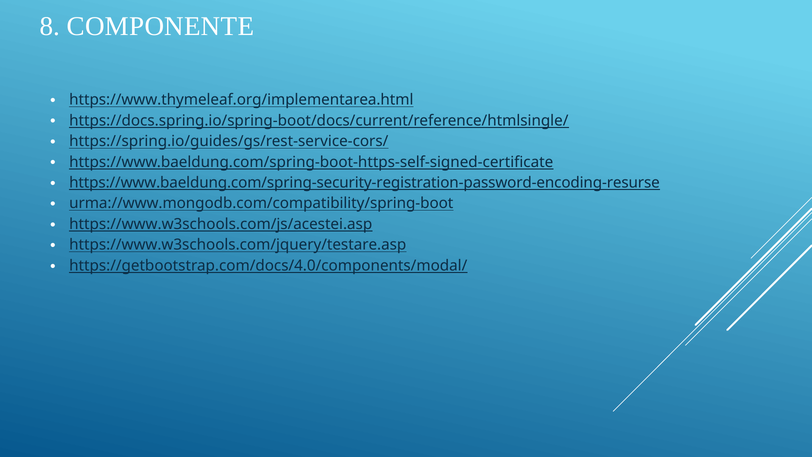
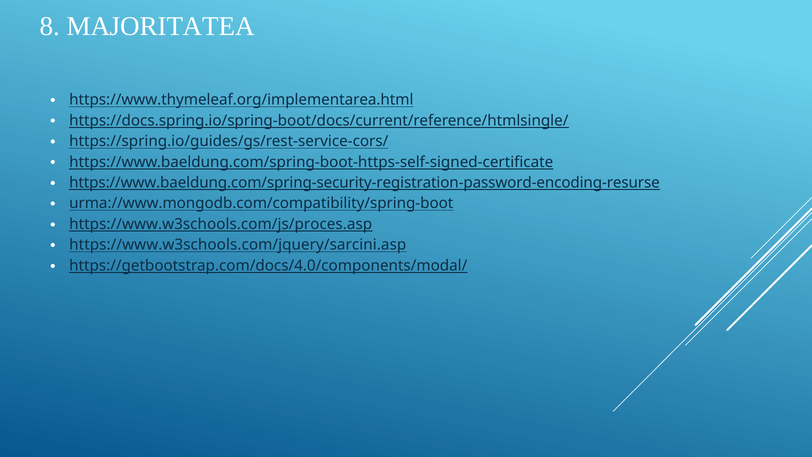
COMPONENTE: COMPONENTE -> MAJORITATEA
https://www.w3schools.com/js/acestei.asp: https://www.w3schools.com/js/acestei.asp -> https://www.w3schools.com/js/proces.asp
https://www.w3schools.com/jquery/testare.asp: https://www.w3schools.com/jquery/testare.asp -> https://www.w3schools.com/jquery/sarcini.asp
